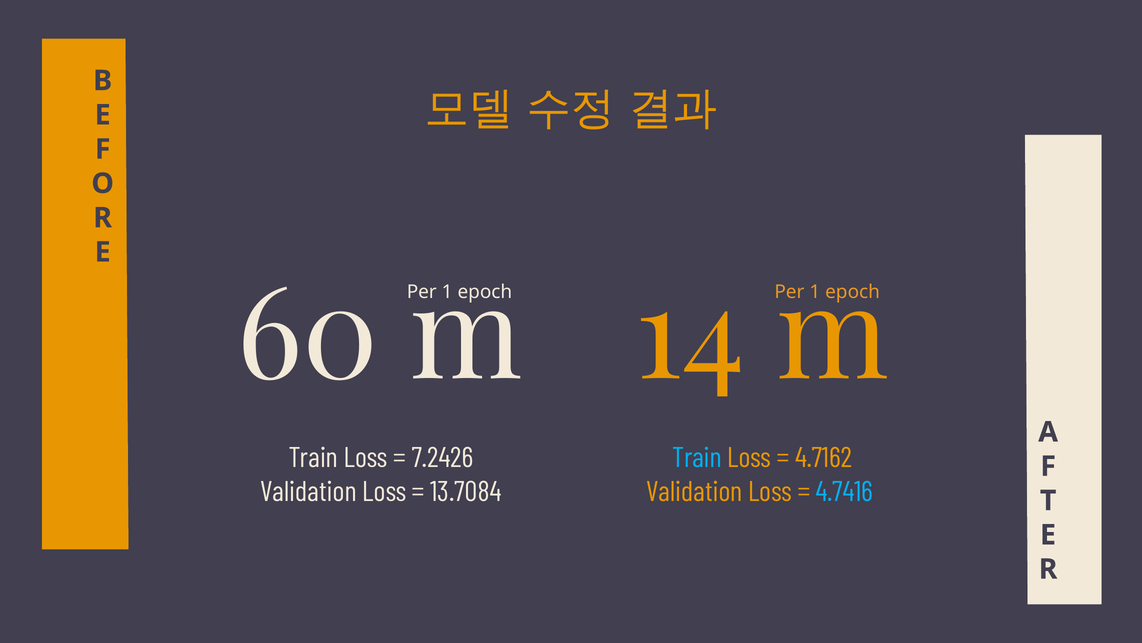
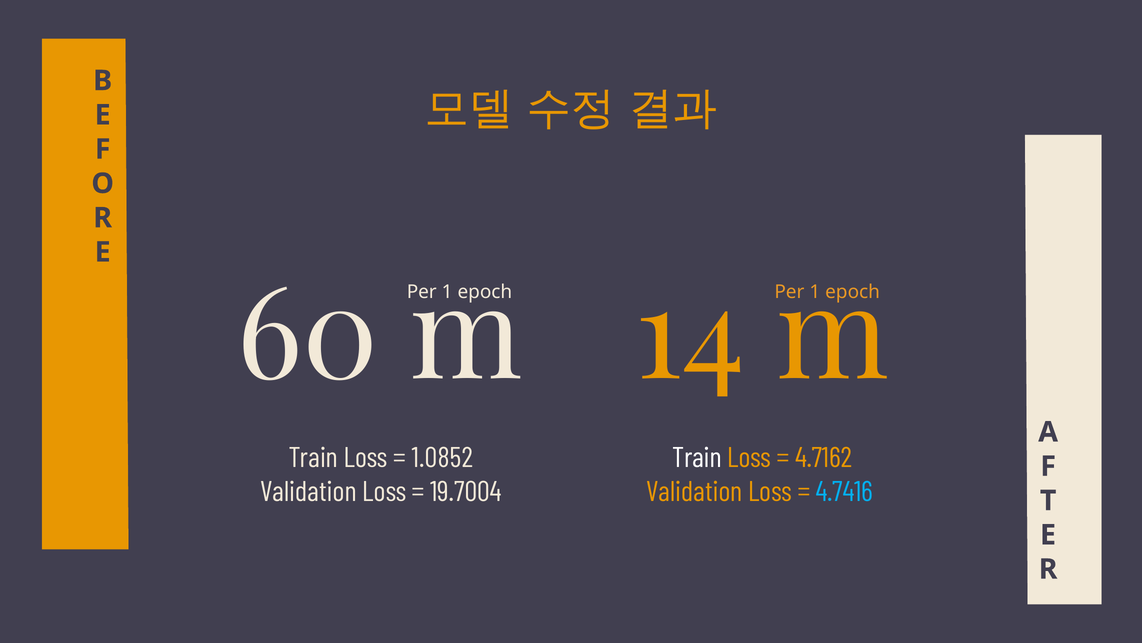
7.2426: 7.2426 -> 1.0852
Train at (697, 457) colour: light blue -> white
13.7084: 13.7084 -> 19.7004
